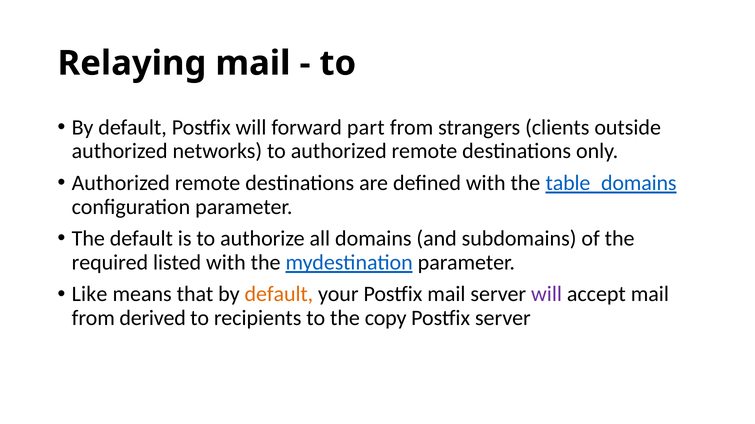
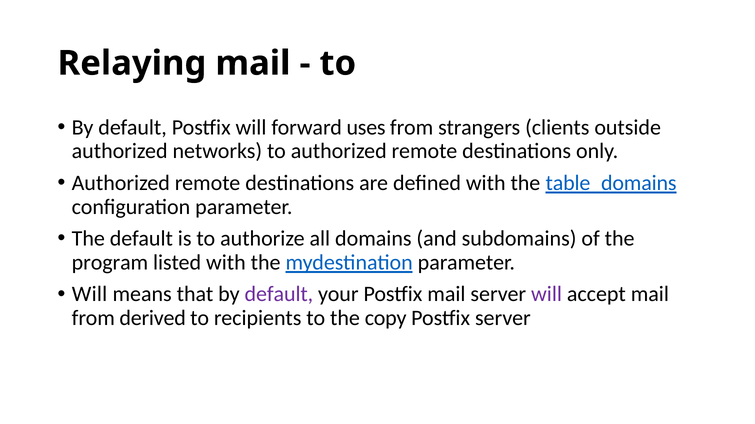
part: part -> uses
required: required -> program
Like at (90, 295): Like -> Will
default at (279, 295) colour: orange -> purple
